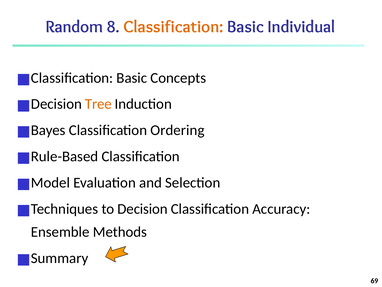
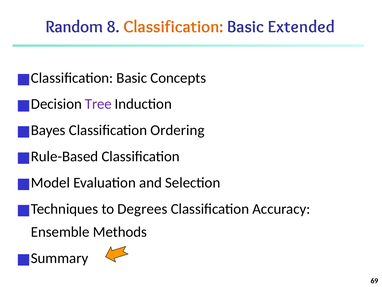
Individual: Individual -> Extended
Tree colour: orange -> purple
Decision: Decision -> Degrees
